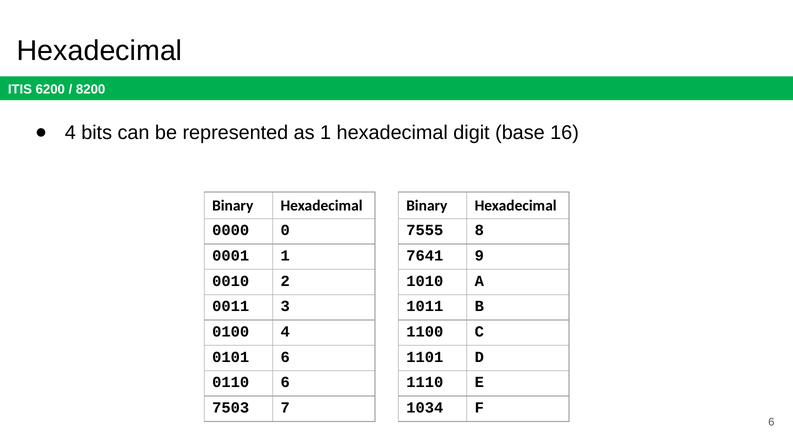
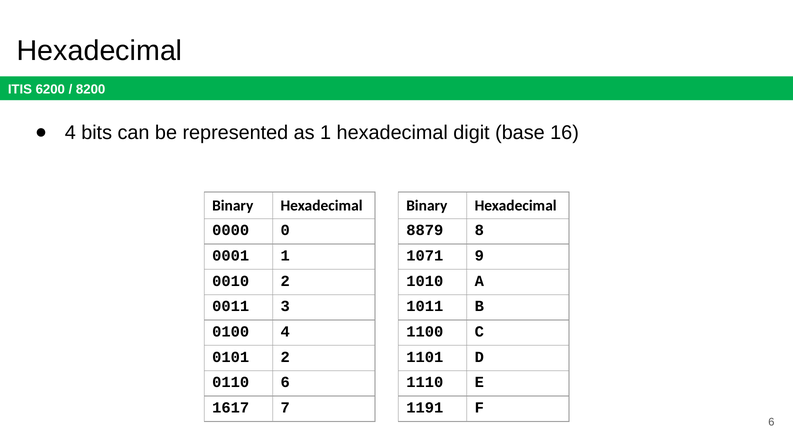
7555: 7555 -> 8879
7641: 7641 -> 1071
0101 6: 6 -> 2
7503: 7503 -> 1617
1034: 1034 -> 1191
